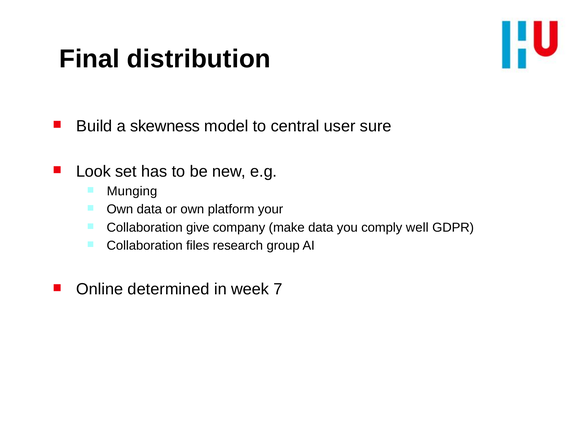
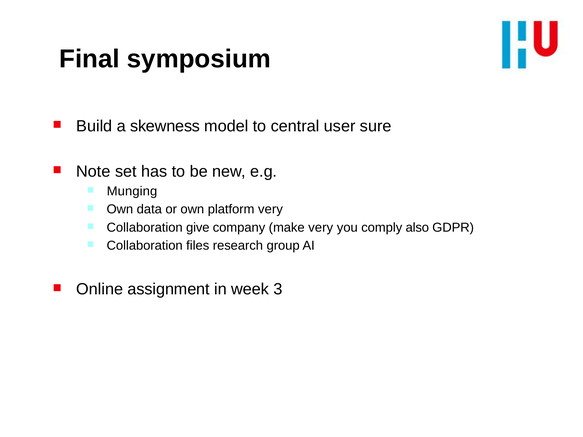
distribution: distribution -> symposium
Look: Look -> Note
platform your: your -> very
make data: data -> very
well: well -> also
determined: determined -> assignment
7: 7 -> 3
